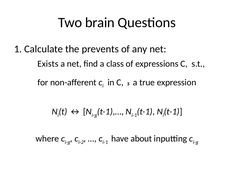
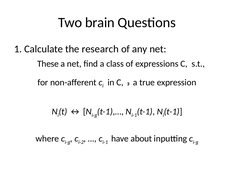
prevents: prevents -> research
Exists: Exists -> These
